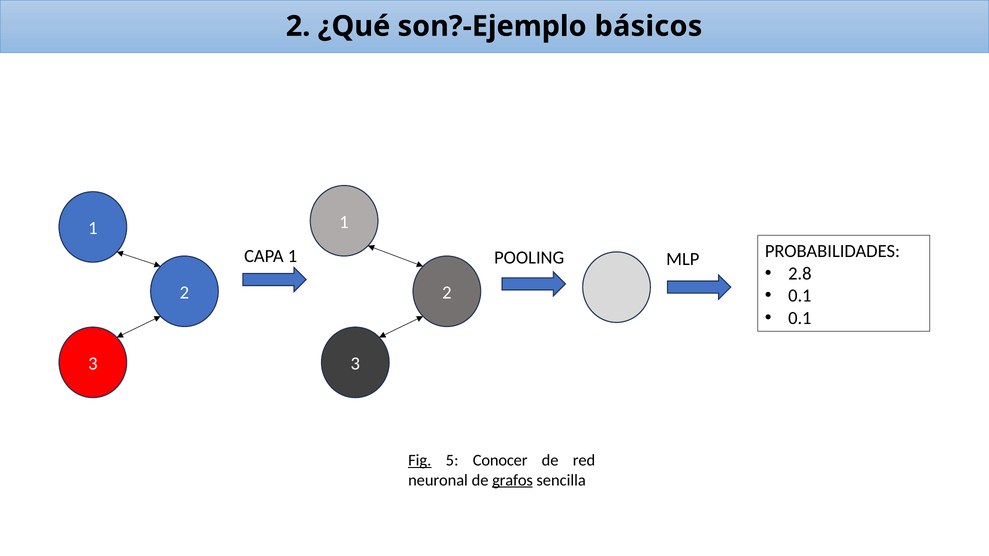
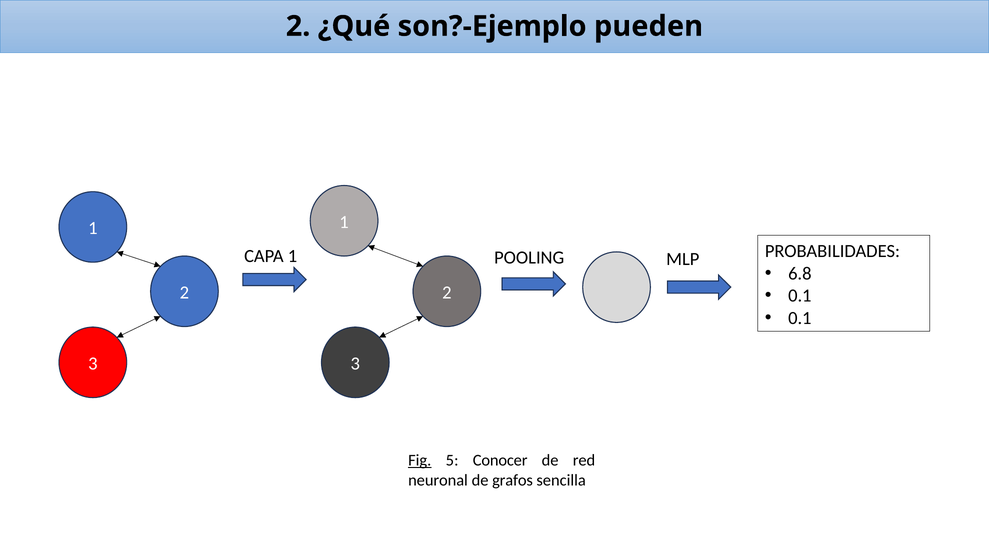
básicos: básicos -> pueden
2.8: 2.8 -> 6.8
grafos underline: present -> none
